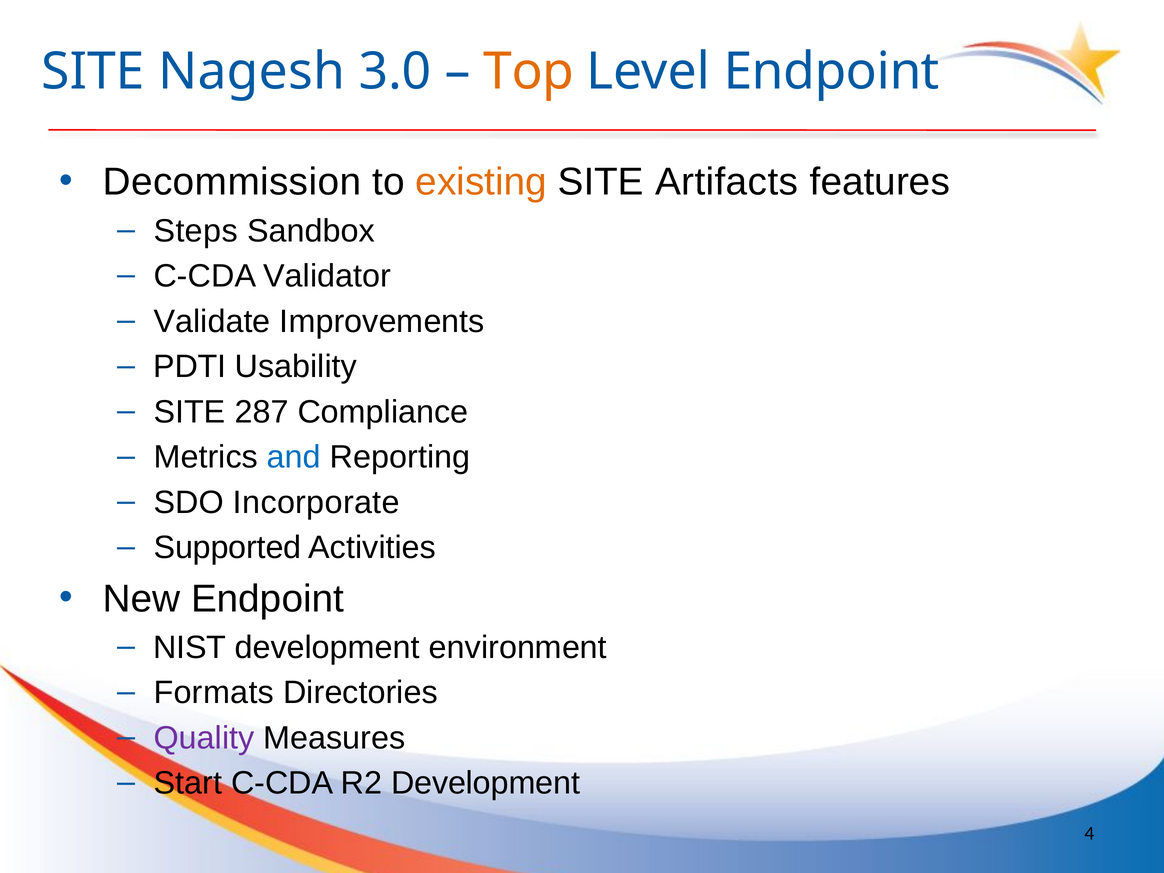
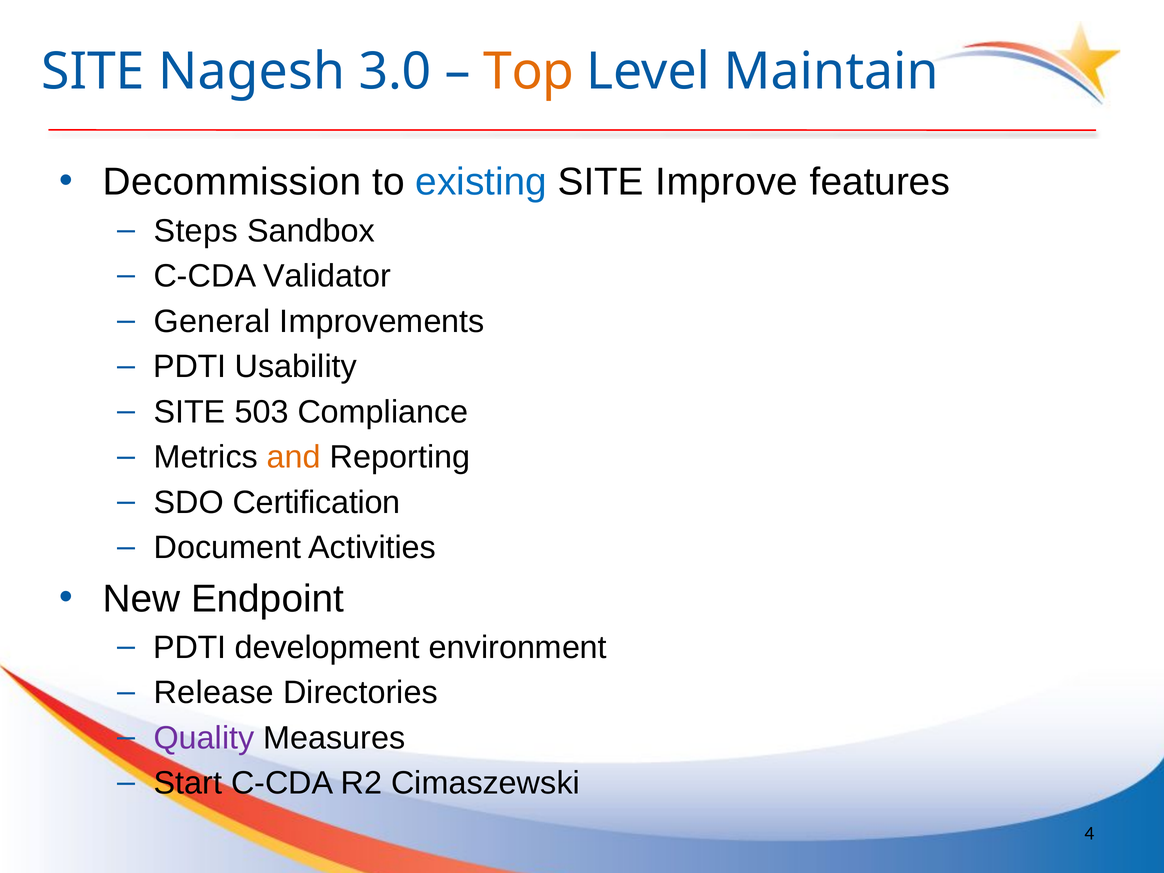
Level Endpoint: Endpoint -> Maintain
existing colour: orange -> blue
Artifacts: Artifacts -> Improve
Validate: Validate -> General
287: 287 -> 503
and colour: blue -> orange
Incorporate: Incorporate -> Certification
Supported: Supported -> Document
NIST at (190, 647): NIST -> PDTI
Formats: Formats -> Release
R2 Development: Development -> Cimaszewski
